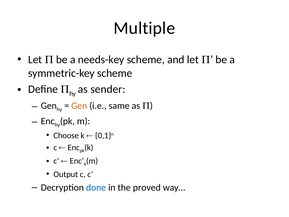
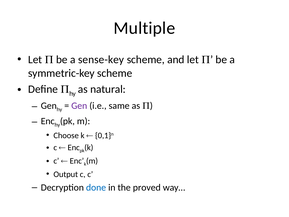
needs-key: needs-key -> sense-key
sender: sender -> natural
Gen at (79, 106) colour: orange -> purple
